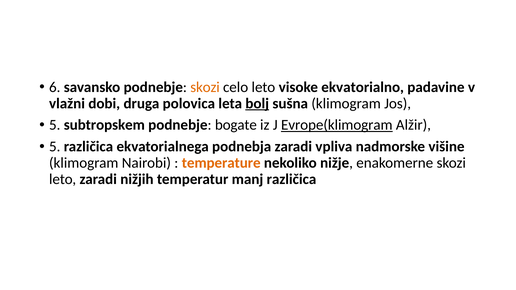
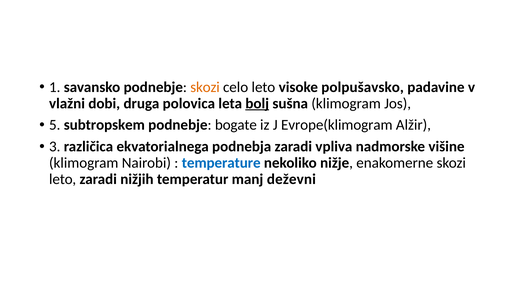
6: 6 -> 1
ekvatorialno: ekvatorialno -> polpušavsko
Evrope(klimogram underline: present -> none
5 at (55, 147): 5 -> 3
temperature colour: orange -> blue
manj različica: različica -> deževni
